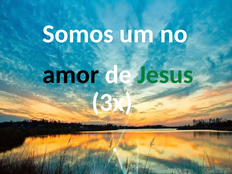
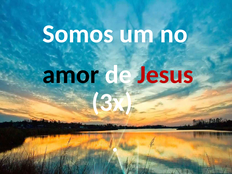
Jesus colour: green -> red
